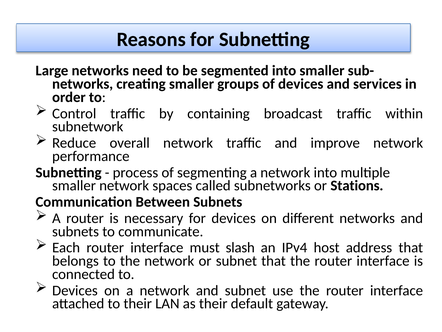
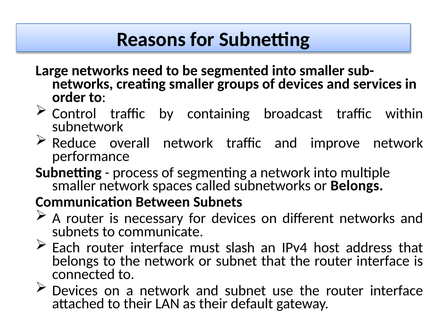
or Stations: Stations -> Belongs
